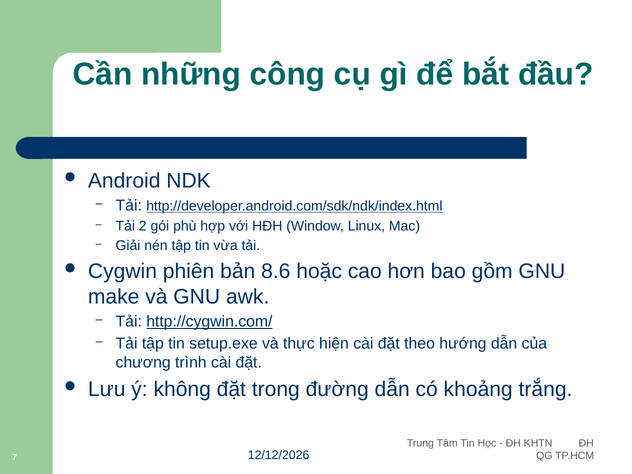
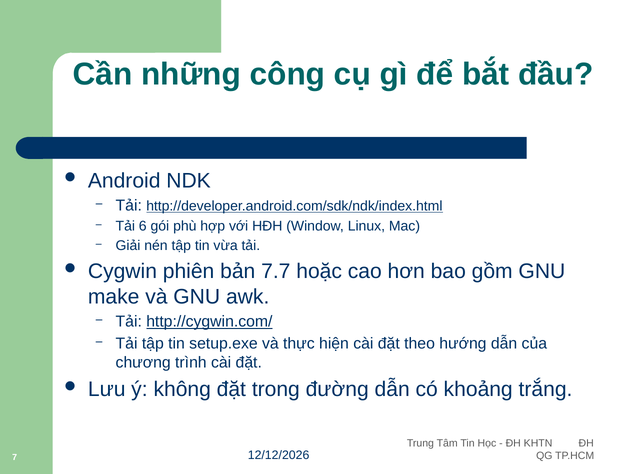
2: 2 -> 6
8.6: 8.6 -> 7.7
